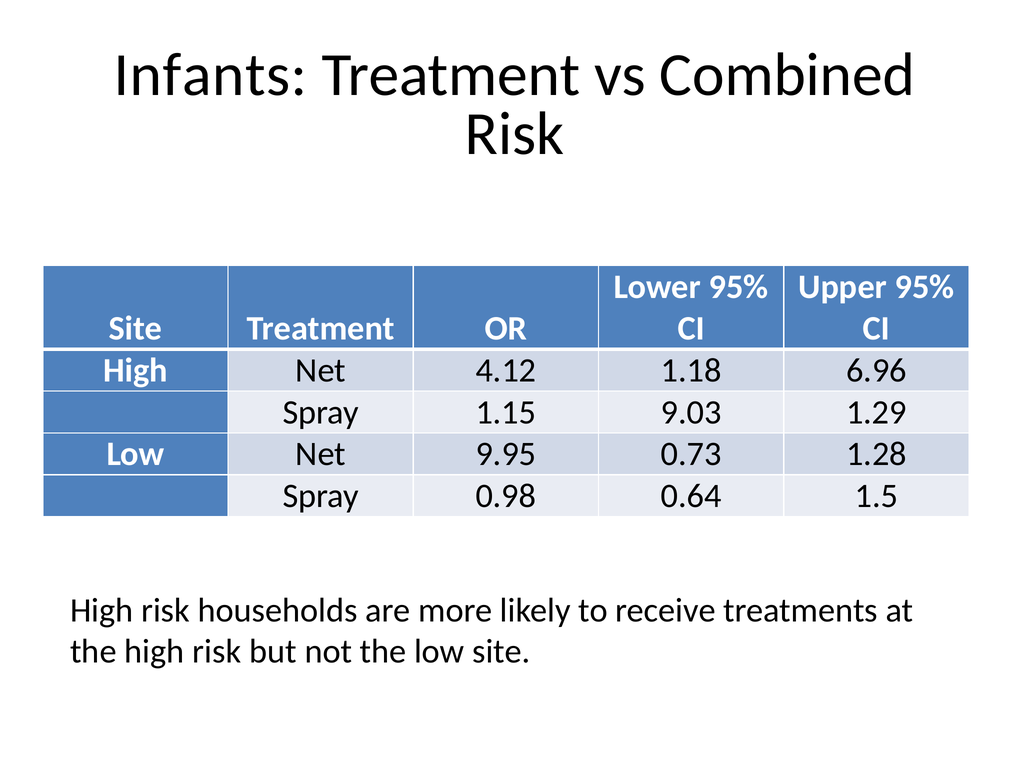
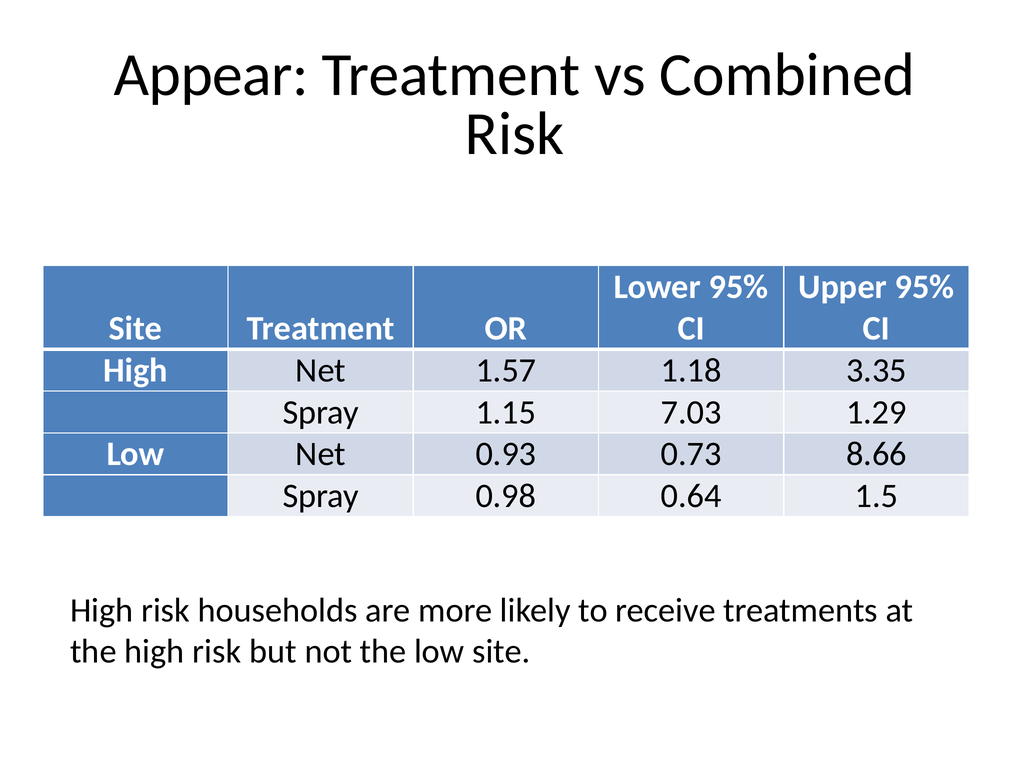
Infants: Infants -> Appear
4.12: 4.12 -> 1.57
6.96: 6.96 -> 3.35
9.03: 9.03 -> 7.03
9.95: 9.95 -> 0.93
1.28: 1.28 -> 8.66
